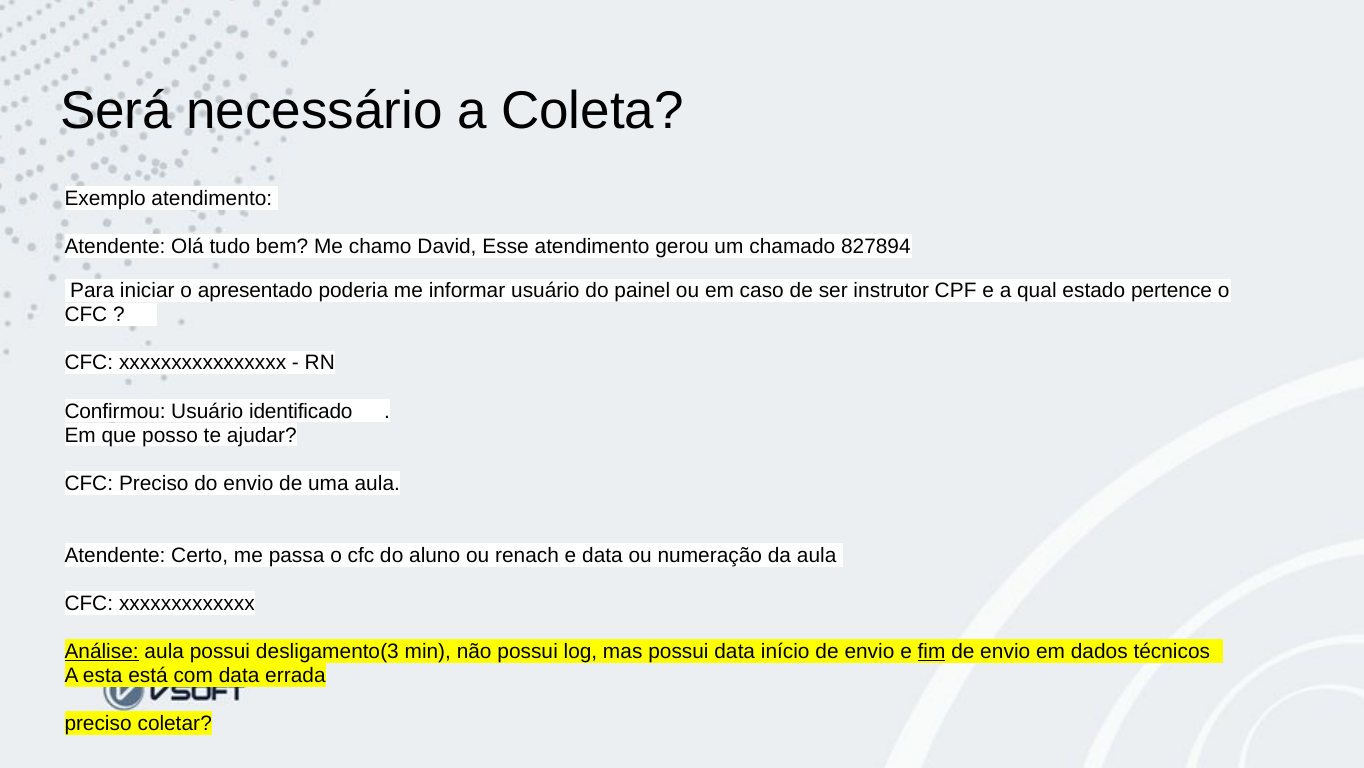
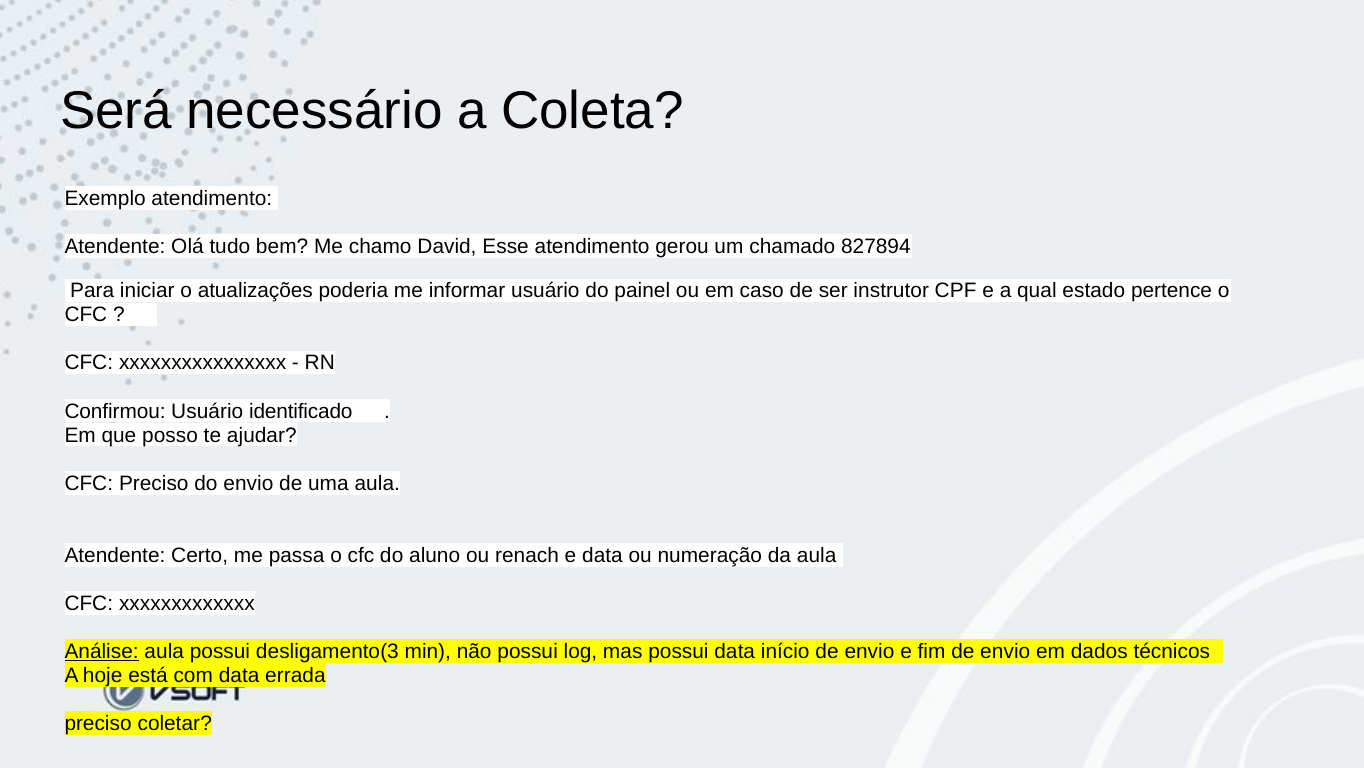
apresentado: apresentado -> atualizações
fim underline: present -> none
esta: esta -> hoje
